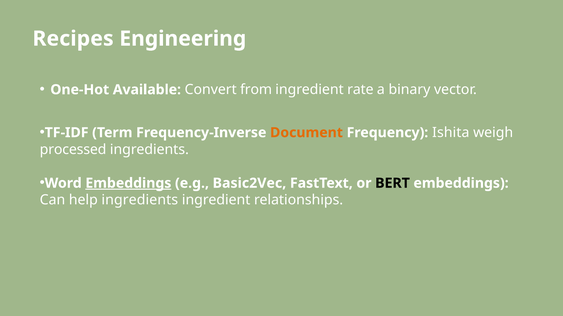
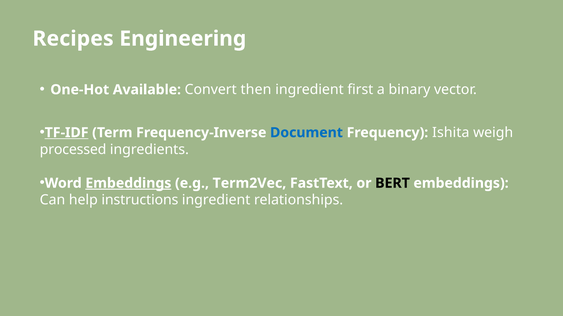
from: from -> then
rate: rate -> first
TF-IDF underline: none -> present
Document colour: orange -> blue
Basic2Vec: Basic2Vec -> Term2Vec
help ingredients: ingredients -> instructions
